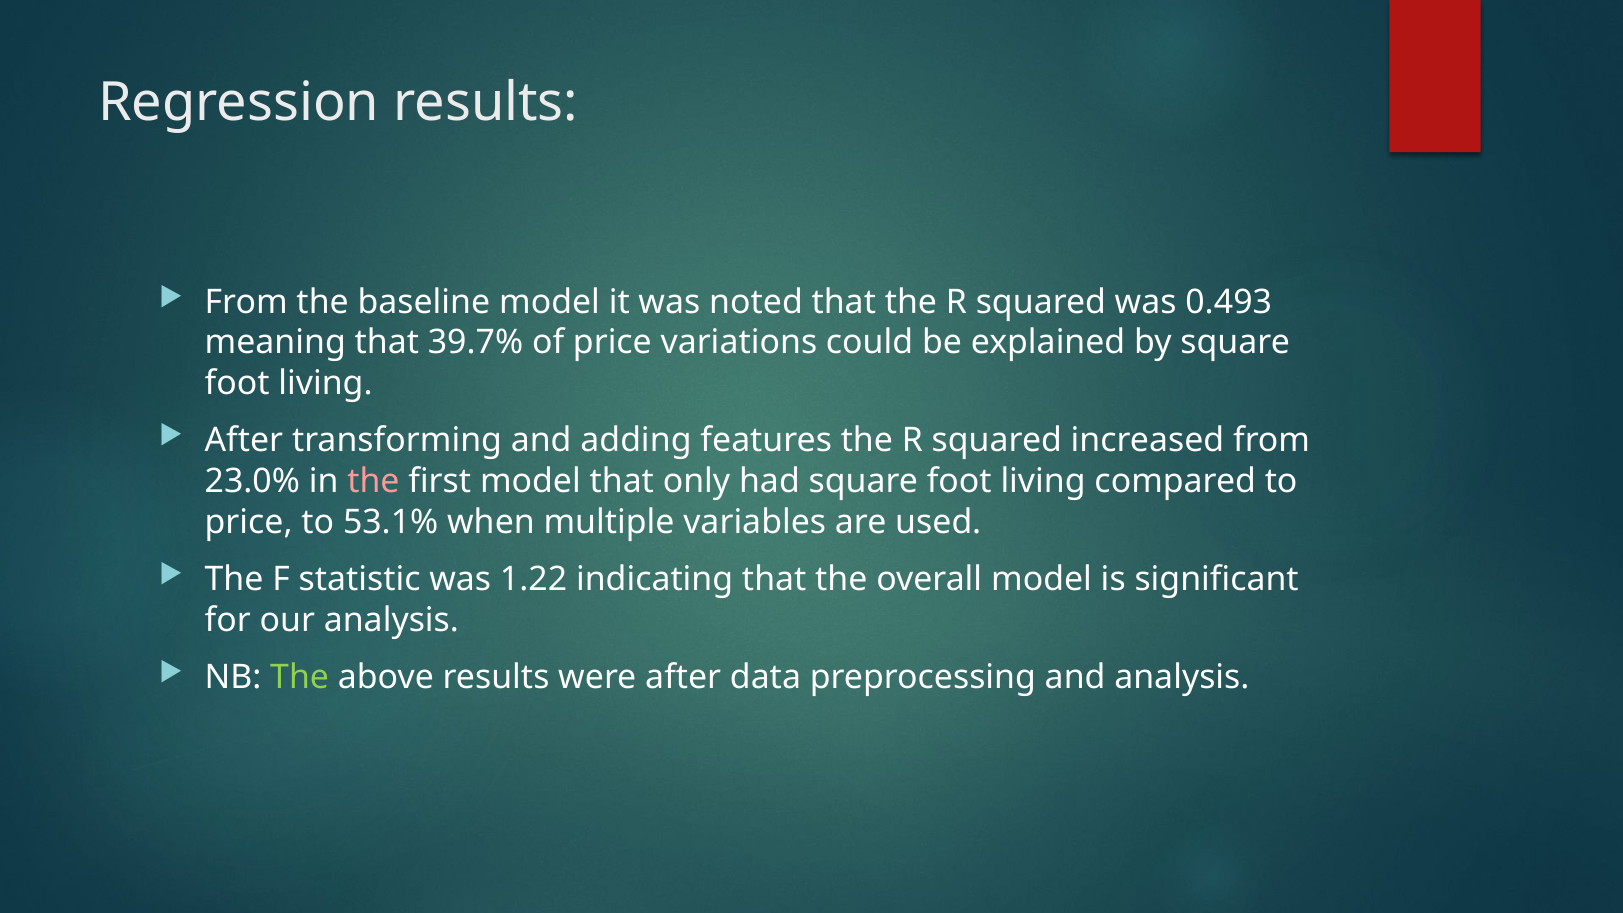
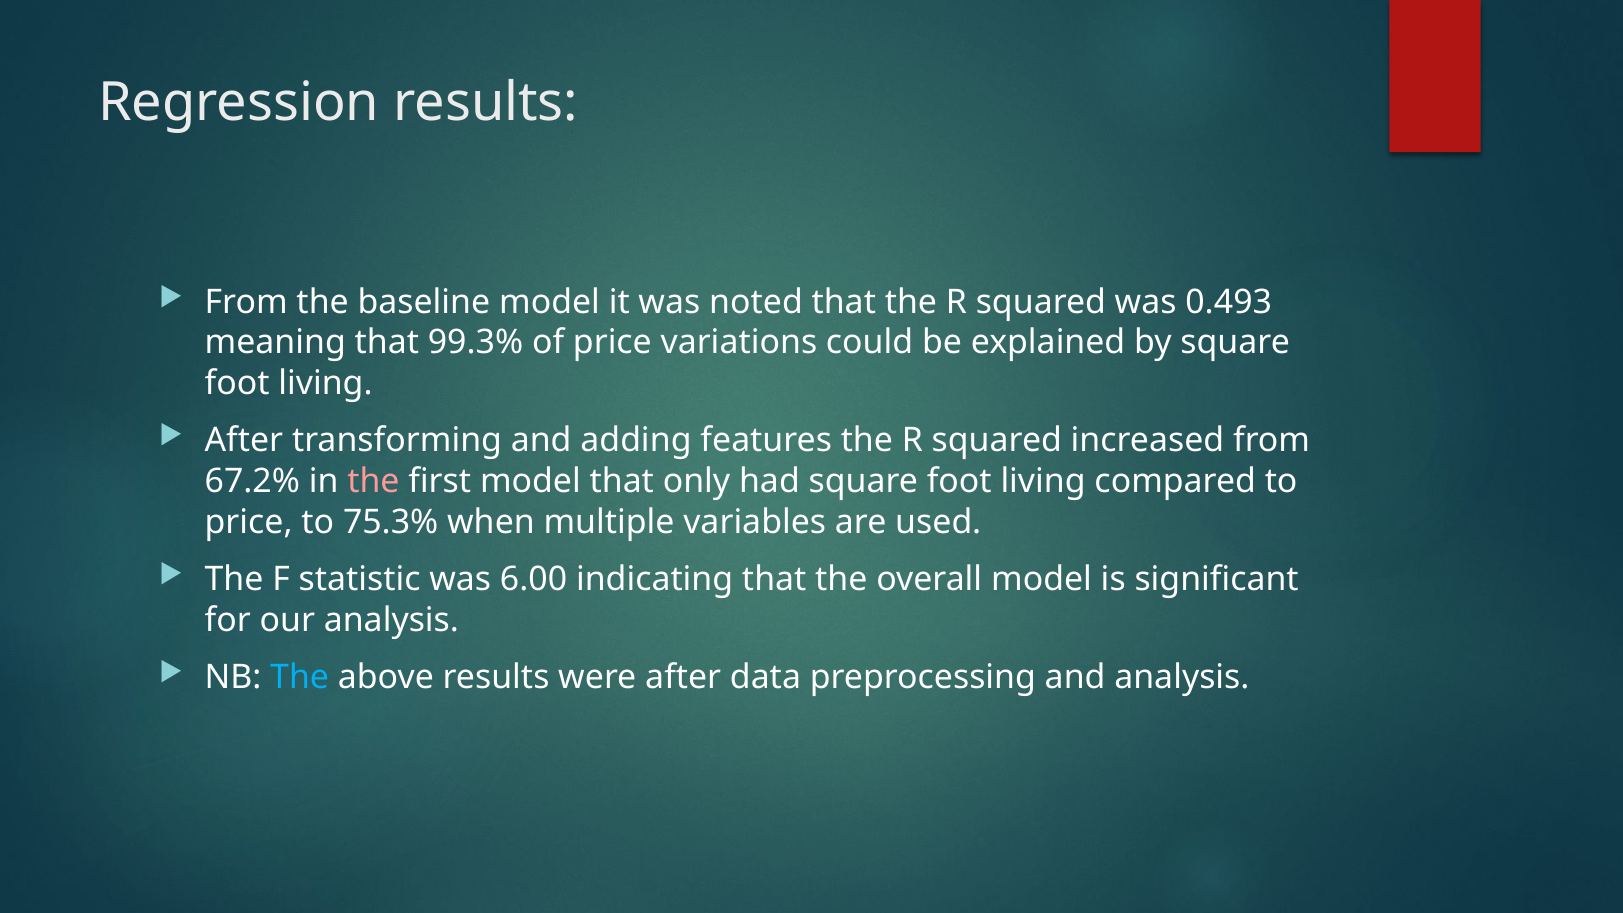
39.7%: 39.7% -> 99.3%
23.0%: 23.0% -> 67.2%
53.1%: 53.1% -> 75.3%
1.22: 1.22 -> 6.00
The at (300, 678) colour: light green -> light blue
